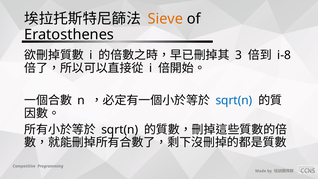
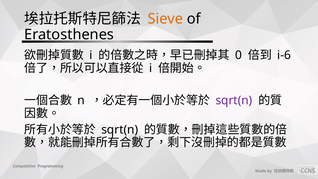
3: 3 -> 0
i-8: i-8 -> i-6
sqrt(n at (234, 100) colour: blue -> purple
